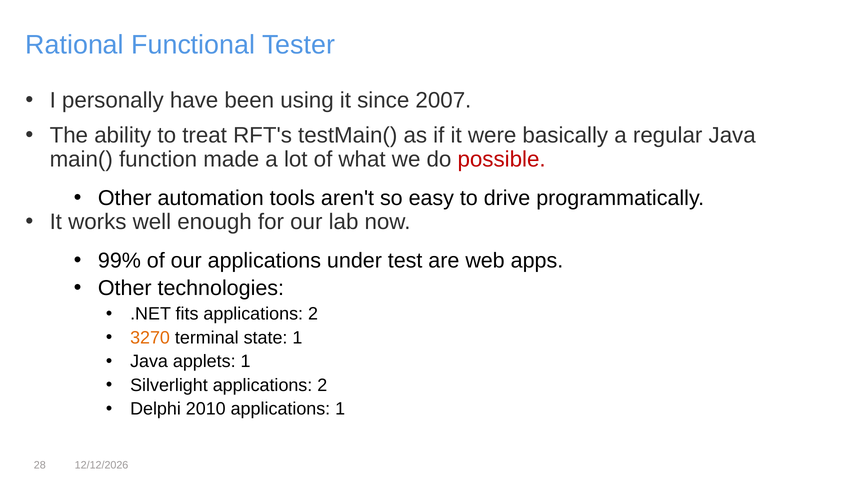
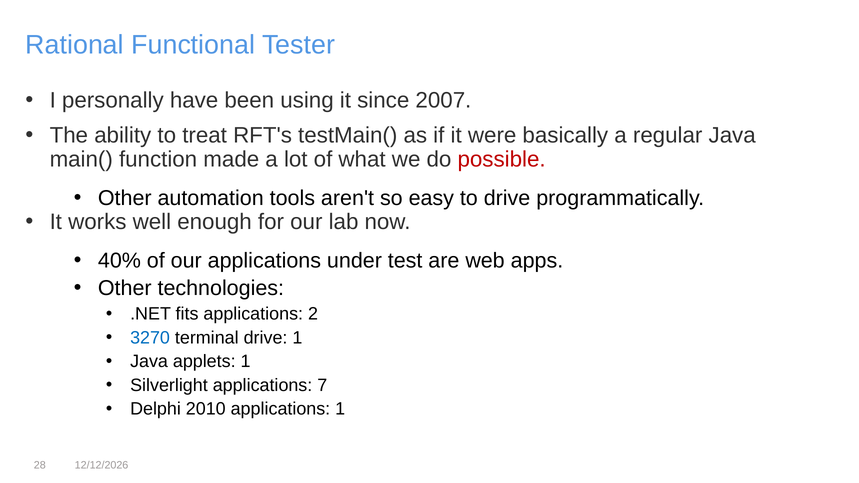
99%: 99% -> 40%
3270 colour: orange -> blue
terminal state: state -> drive
Silverlight applications 2: 2 -> 7
